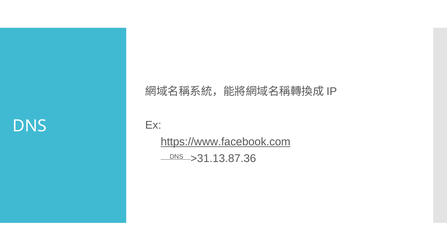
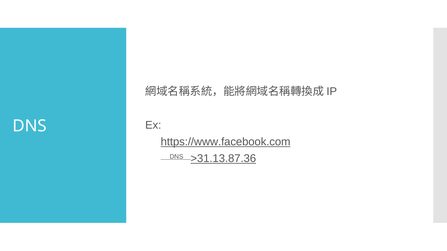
>31.13.87.36 underline: none -> present
